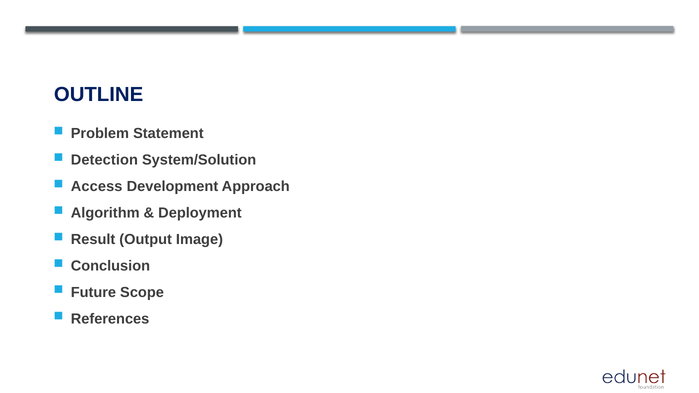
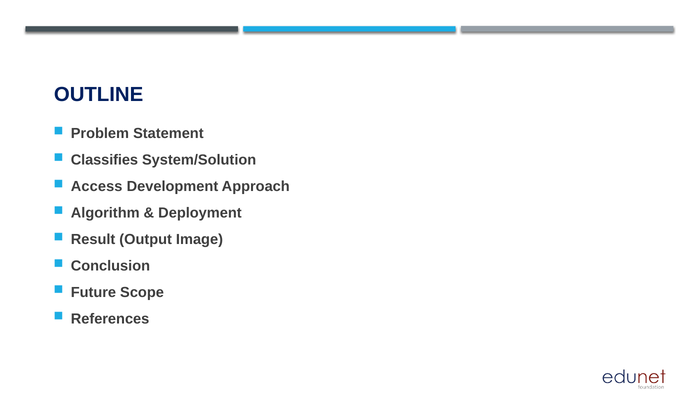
Detection: Detection -> Classifies
